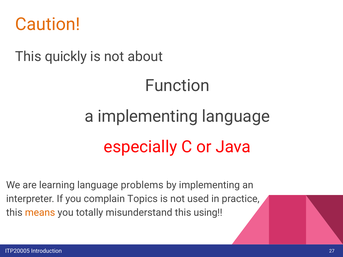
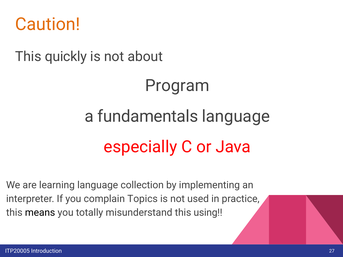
Function: Function -> Program
a implementing: implementing -> fundamentals
problems: problems -> collection
means colour: orange -> black
